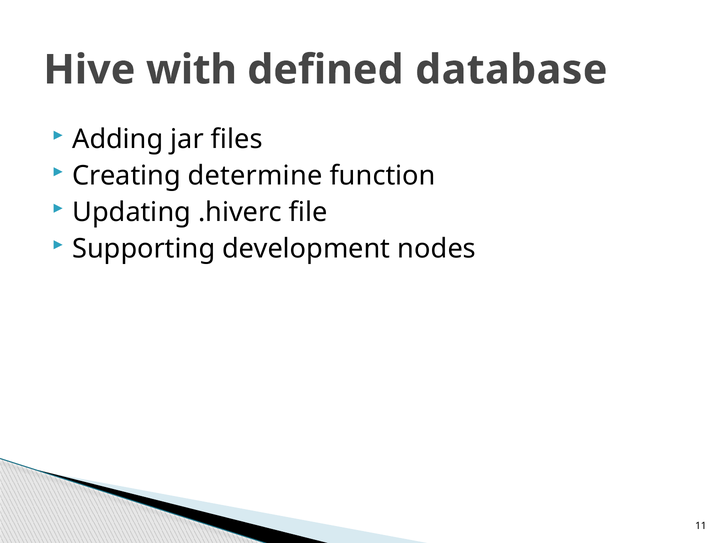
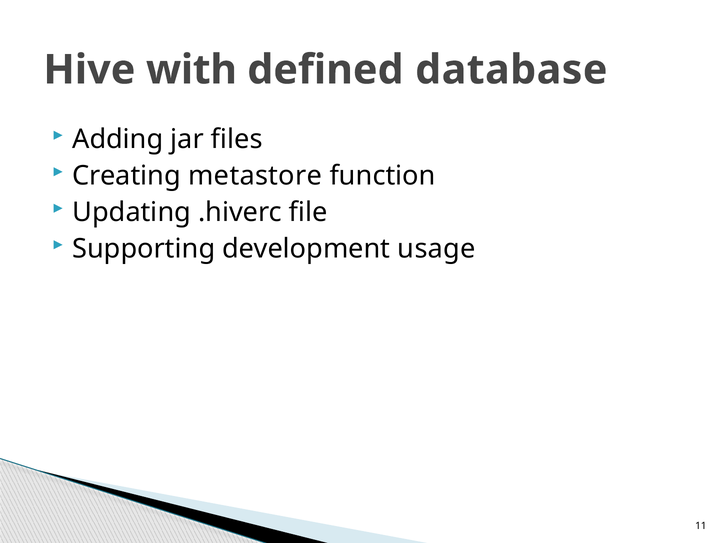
determine: determine -> metastore
nodes: nodes -> usage
